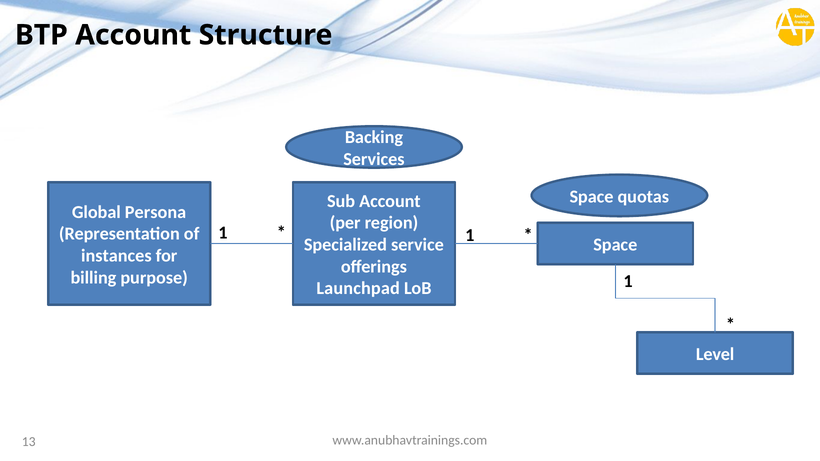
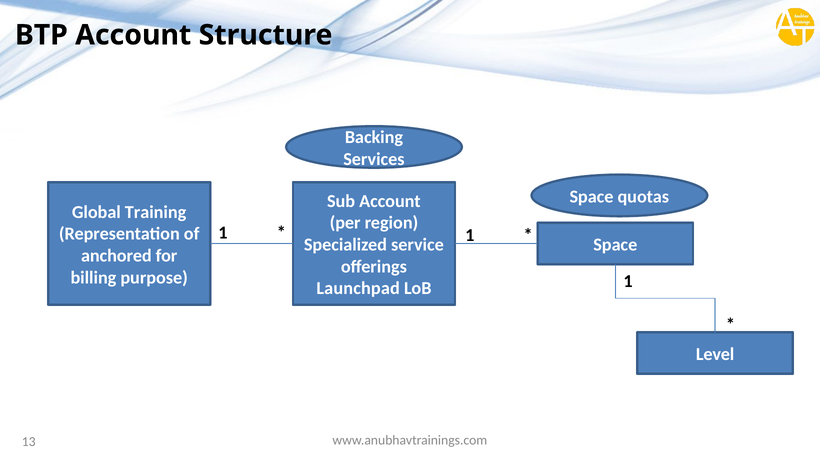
Persona: Persona -> Training
instances: instances -> anchored
